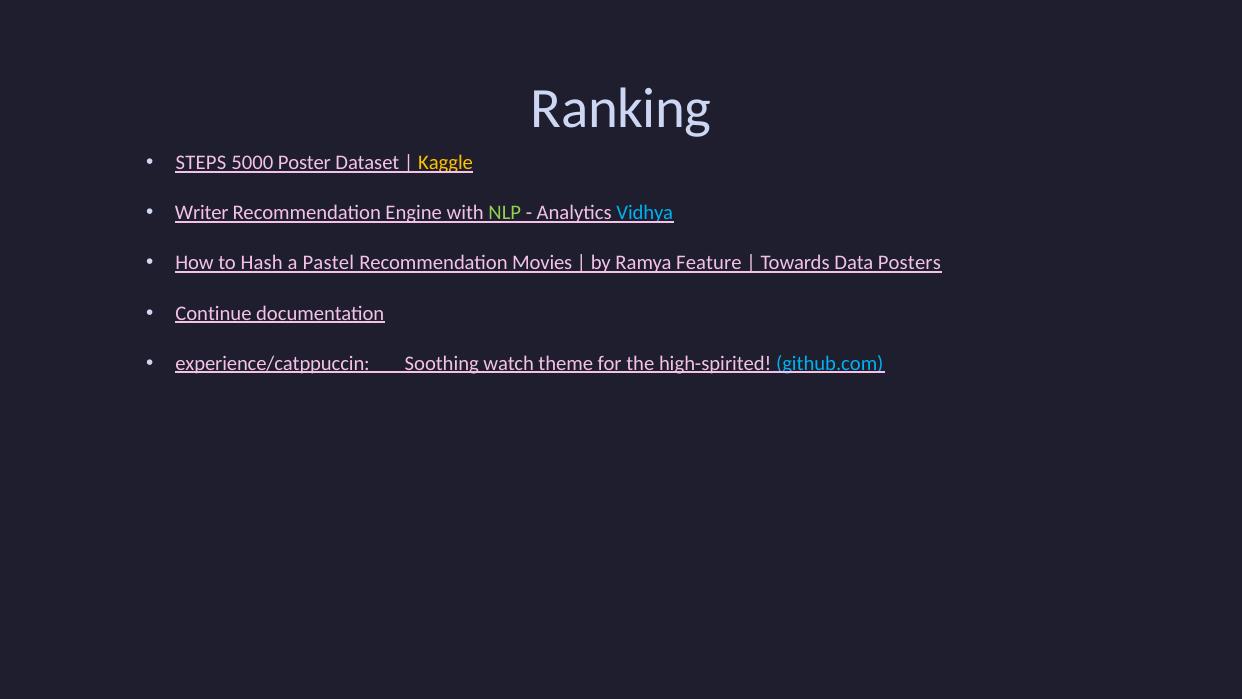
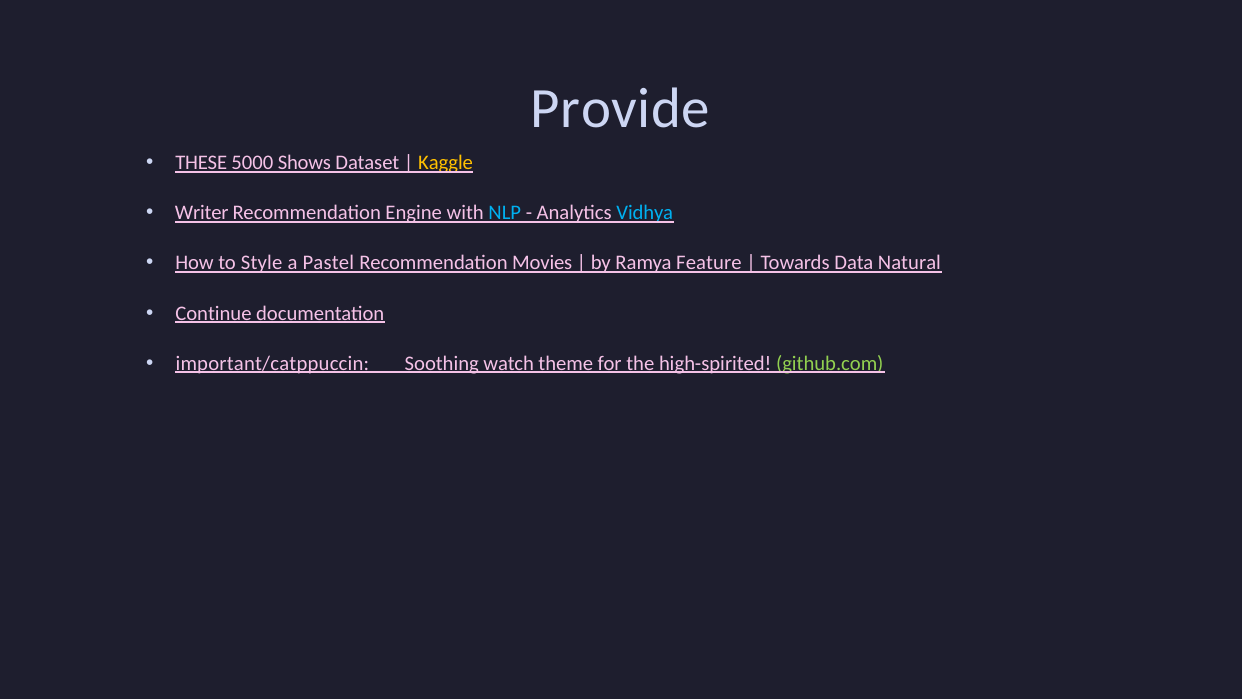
Ranking: Ranking -> Provide
STEPS: STEPS -> THESE
Poster: Poster -> Shows
NLP colour: light green -> light blue
Hash: Hash -> Style
Posters: Posters -> Natural
experience/catppuccin: experience/catppuccin -> important/catppuccin
github.com colour: light blue -> light green
